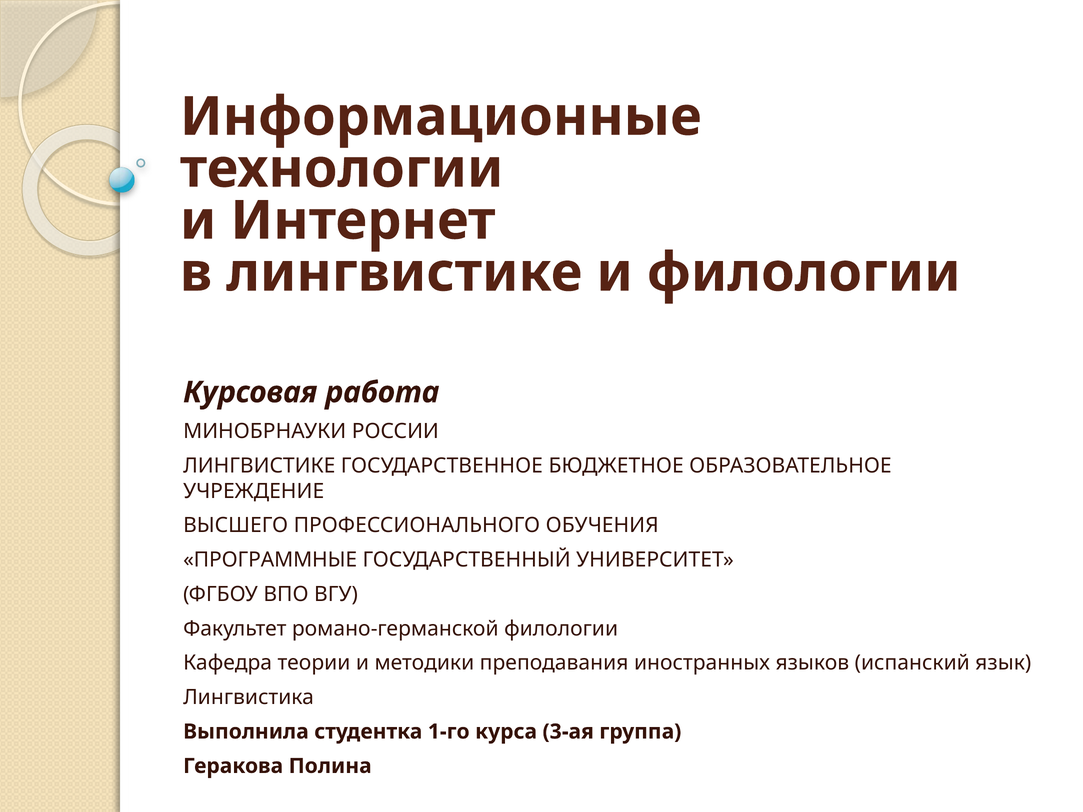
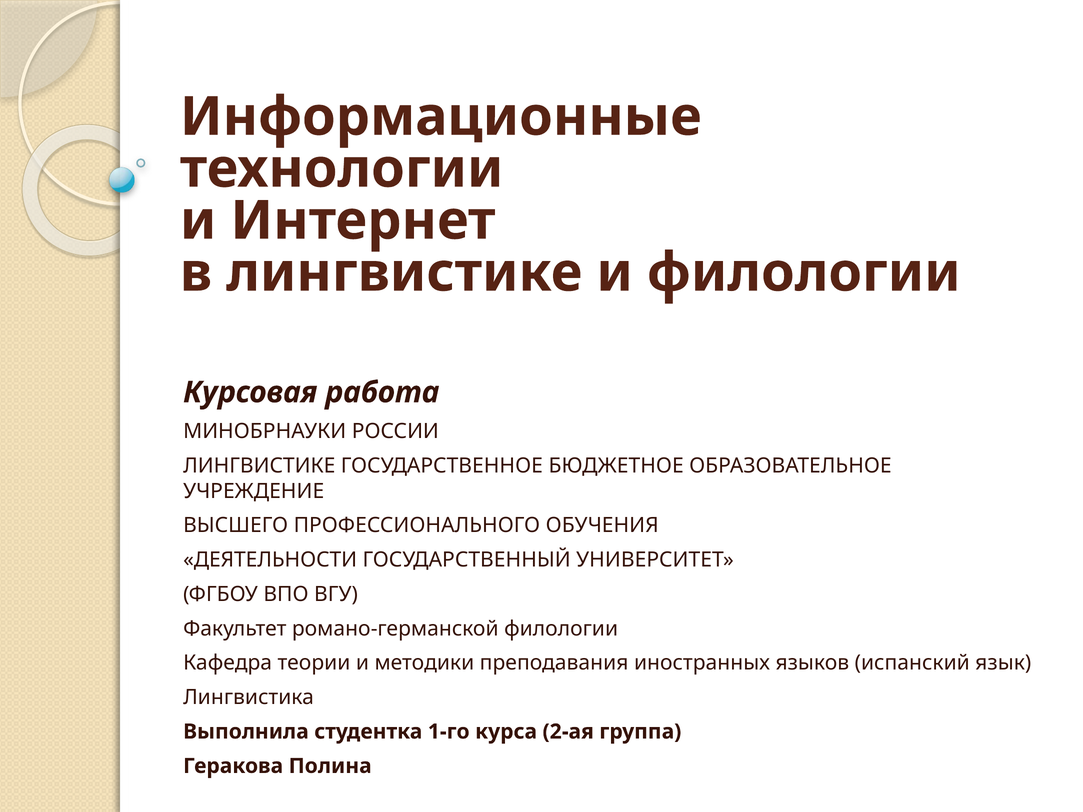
ПРОГРАММНЫЕ: ПРОГРАММНЫЕ -> ДЕЯТЕЛЬНОСТИ
3-ая: 3-ая -> 2-ая
